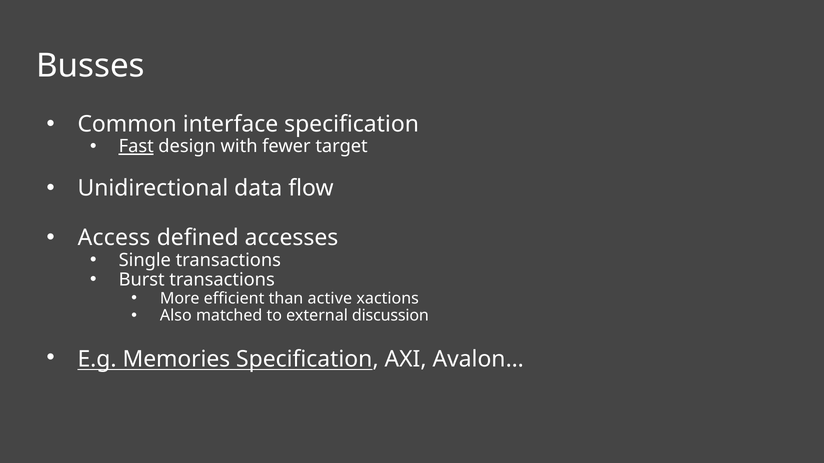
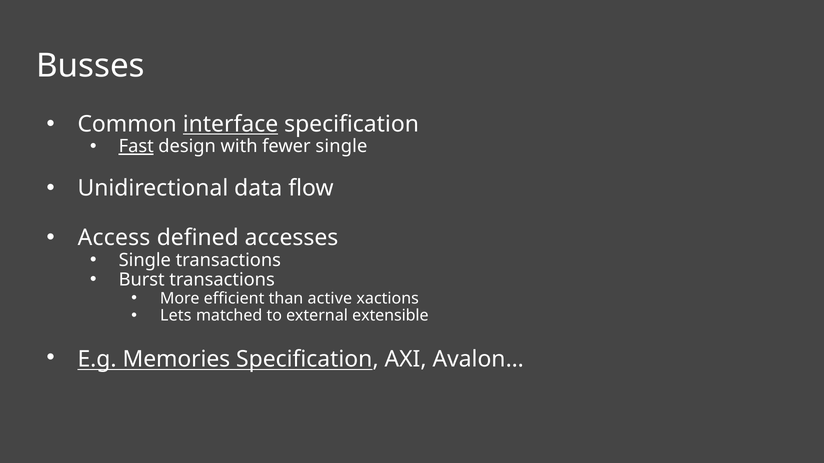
interface underline: none -> present
fewer target: target -> single
Also: Also -> Lets
discussion: discussion -> extensible
